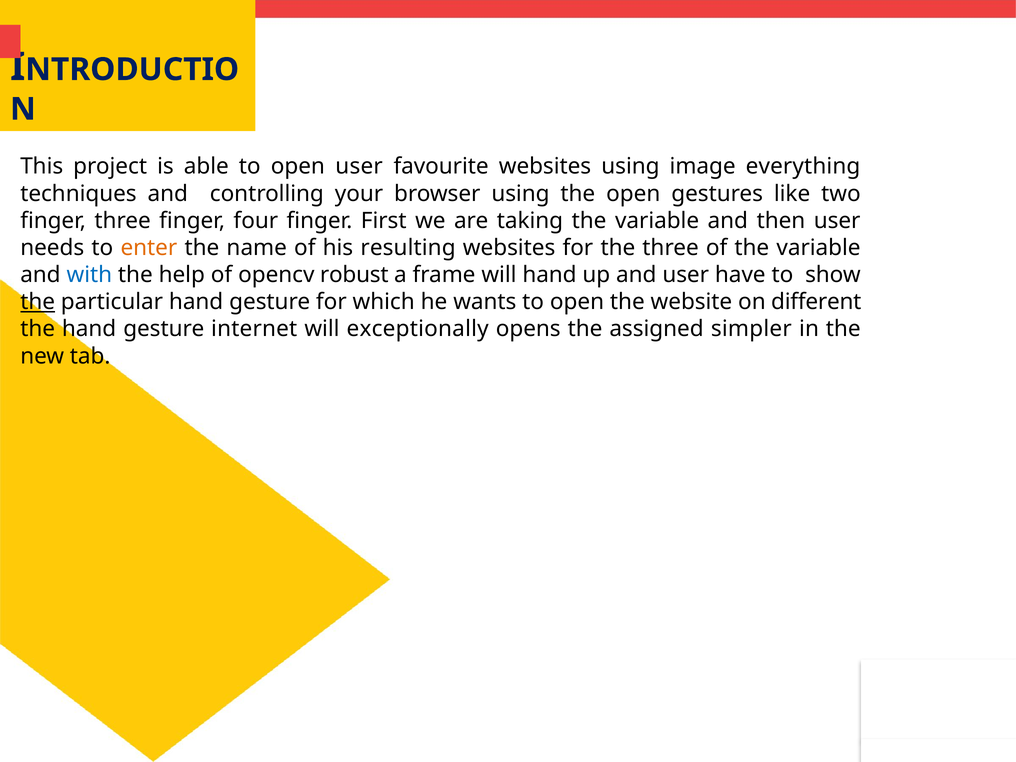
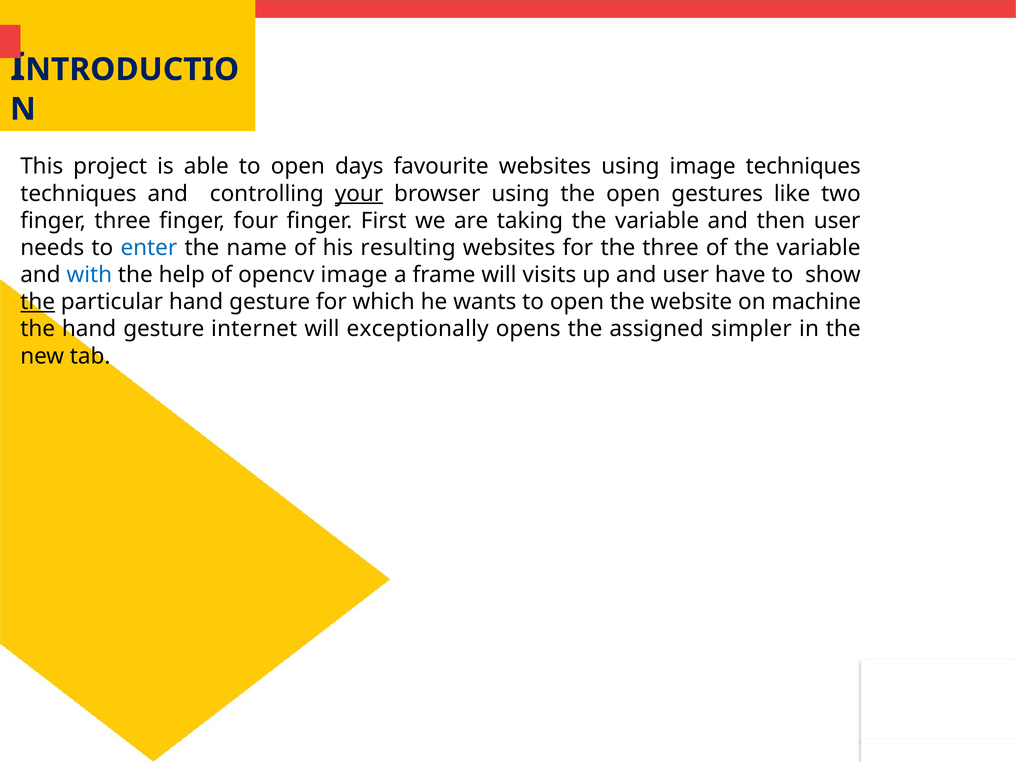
open user: user -> days
image everything: everything -> techniques
your underline: none -> present
enter colour: orange -> blue
opencv robust: robust -> image
will hand: hand -> visits
different: different -> machine
